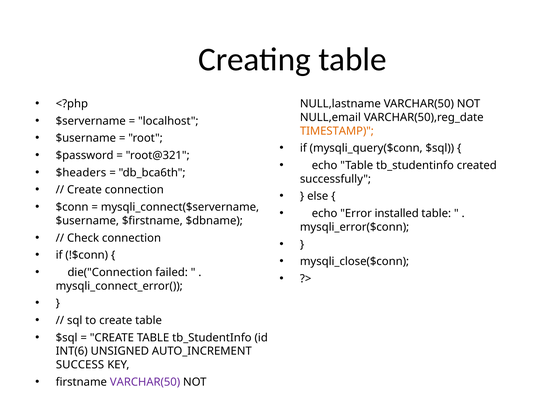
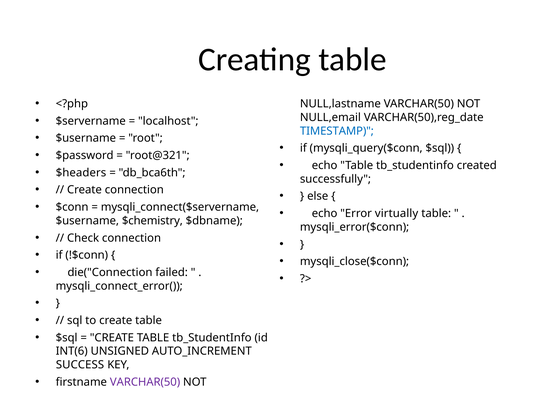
TIMESTAMP colour: orange -> blue
installed: installed -> virtually
$firstname: $firstname -> $chemistry
